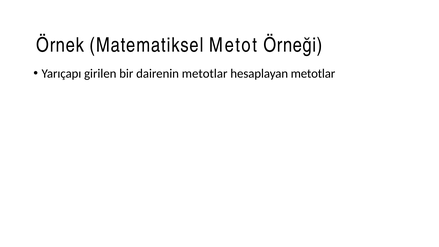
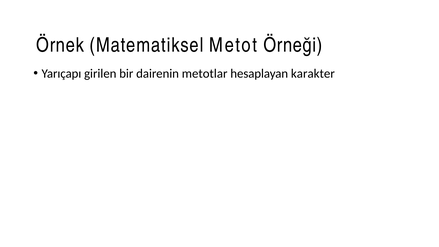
hesaplayan metotlar: metotlar -> karakter
